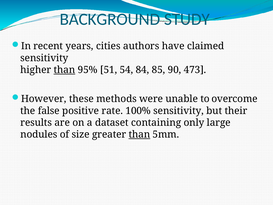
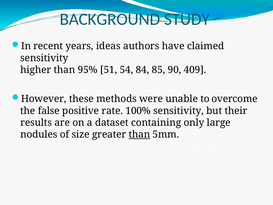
cities: cities -> ideas
than at (64, 70) underline: present -> none
473: 473 -> 409
